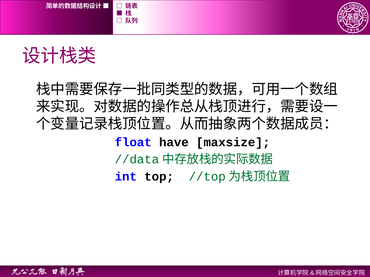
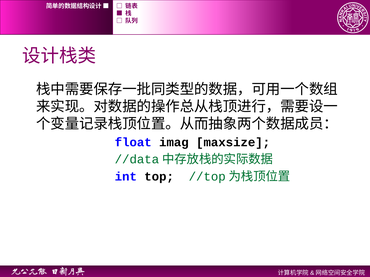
have: have -> imag
